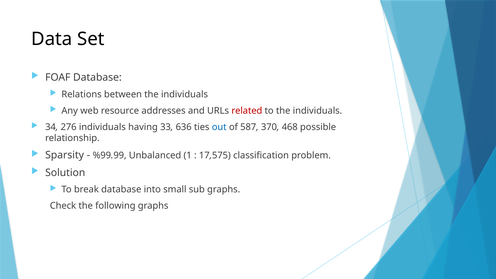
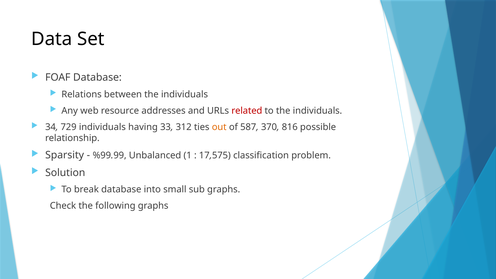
276: 276 -> 729
636: 636 -> 312
out colour: blue -> orange
468: 468 -> 816
